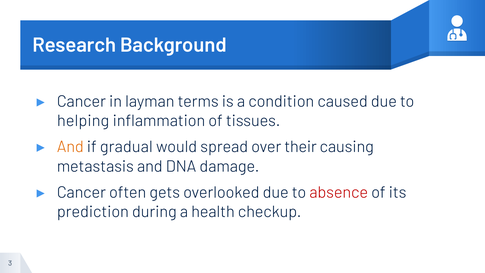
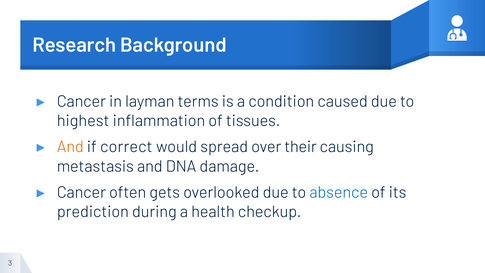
helping: helping -> highest
gradual: gradual -> correct
absence colour: red -> blue
